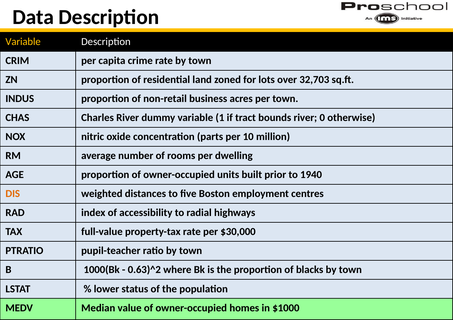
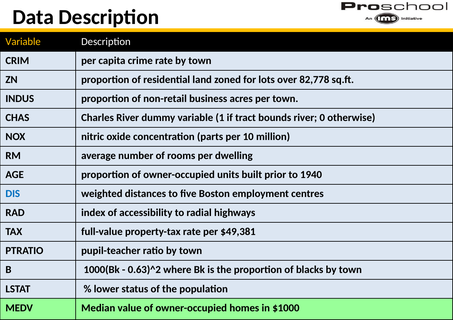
32,703: 32,703 -> 82,778
DIS colour: orange -> blue
$30,000: $30,000 -> $49,381
